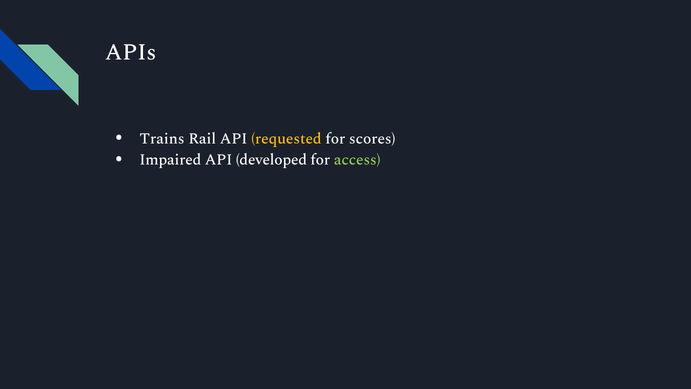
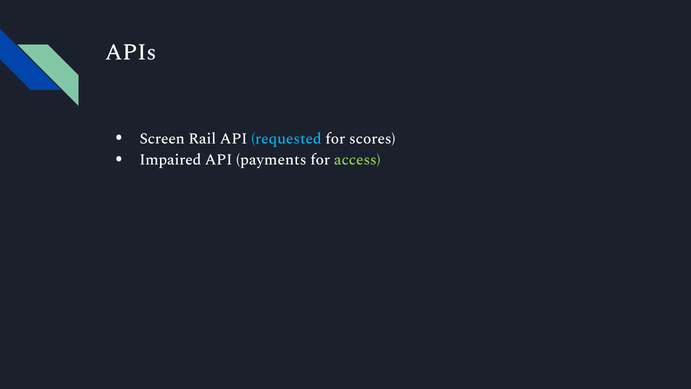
Trains: Trains -> Screen
requested colour: yellow -> light blue
developed: developed -> payments
